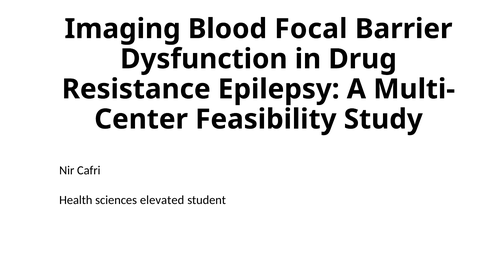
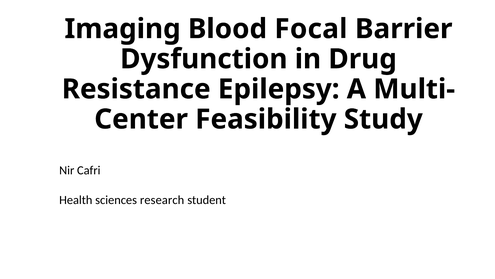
elevated: elevated -> research
